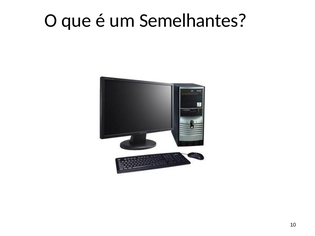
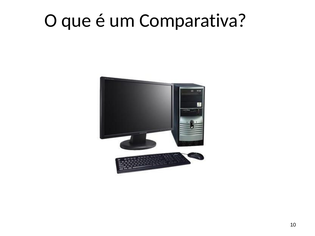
Semelhantes: Semelhantes -> Comparativa
